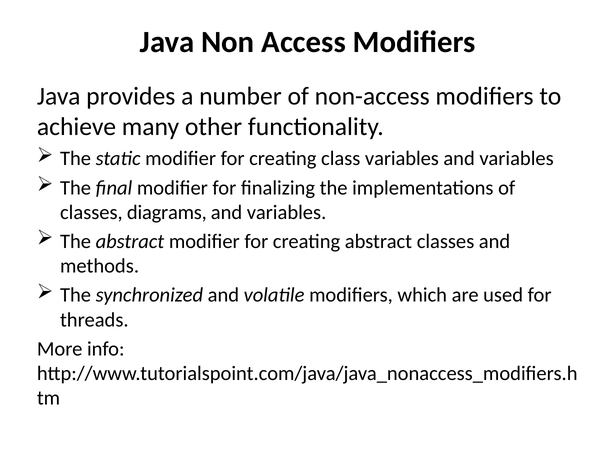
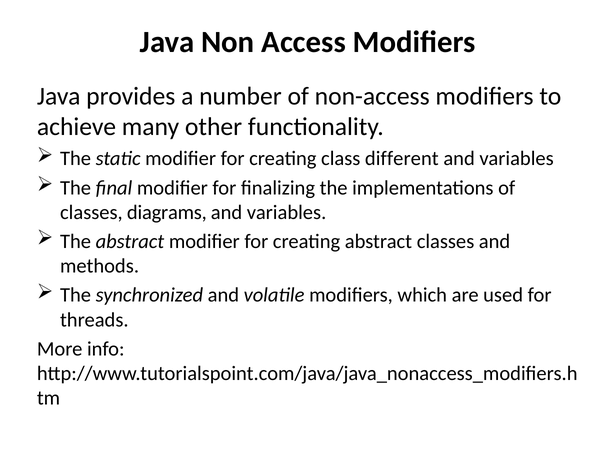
class variables: variables -> different
